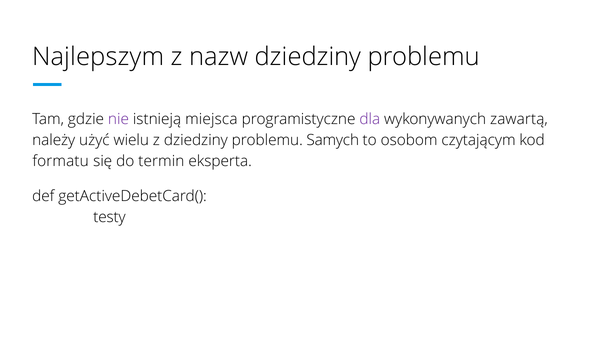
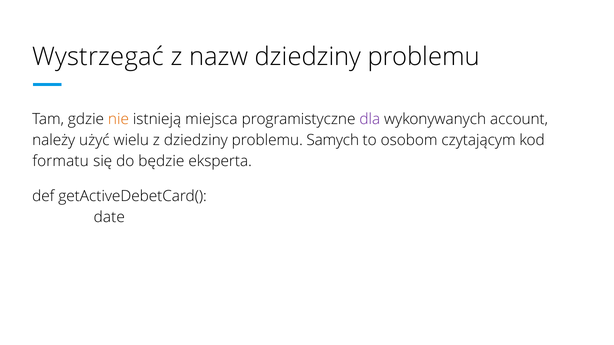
Najlepszym: Najlepszym -> Wystrzegać
nie colour: purple -> orange
zawartą: zawartą -> account
termin: termin -> będzie
testy: testy -> date
